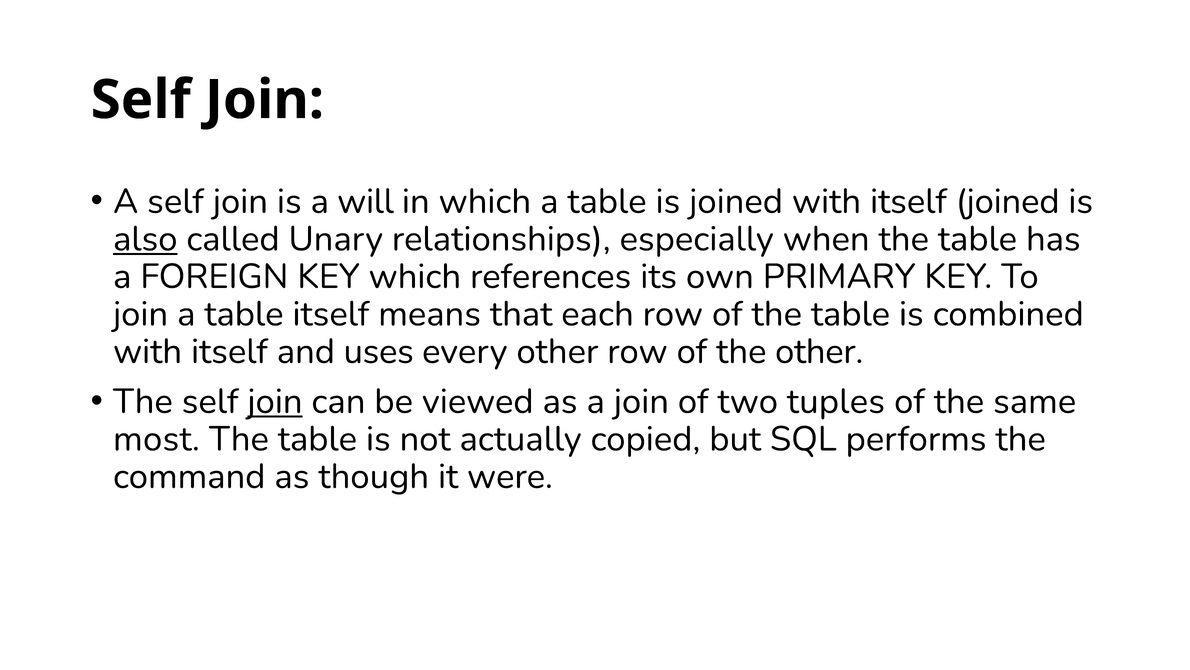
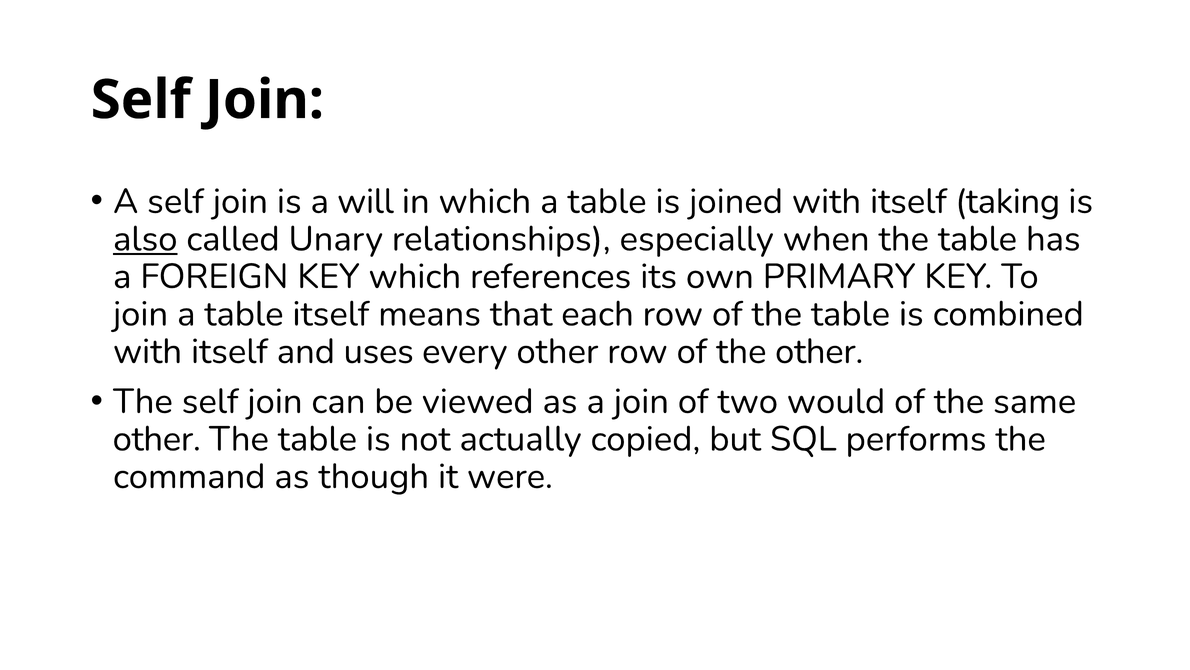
itself joined: joined -> taking
join at (275, 401) underline: present -> none
tuples: tuples -> would
most at (156, 439): most -> other
